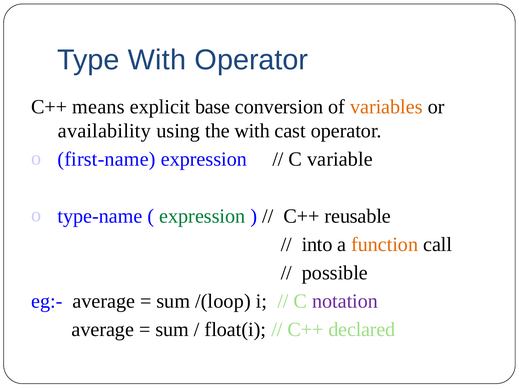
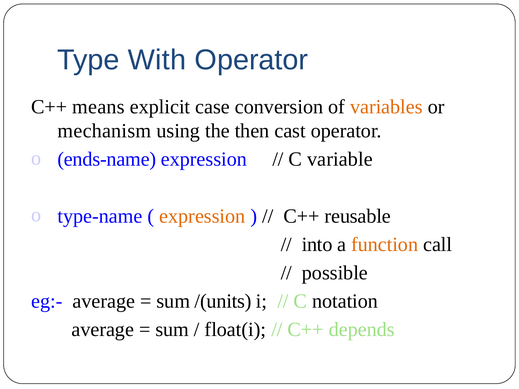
base: base -> case
availability: availability -> mechanism
the with: with -> then
first-name: first-name -> ends-name
expression at (202, 216) colour: green -> orange
/(loop: /(loop -> /(units
notation colour: purple -> black
declared: declared -> depends
